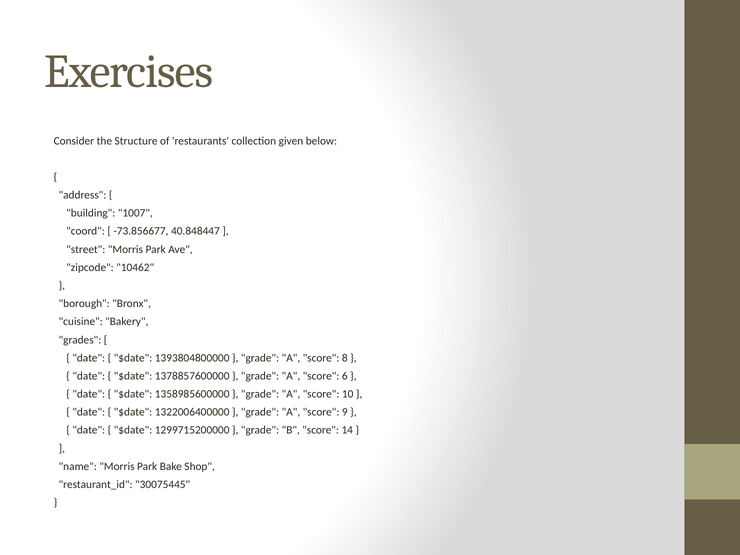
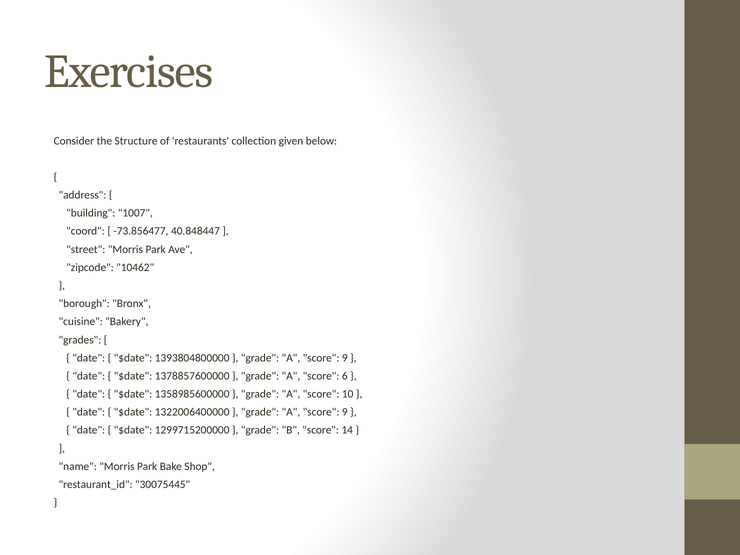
-73.856677: -73.856677 -> -73.856477
8 at (345, 358): 8 -> 9
